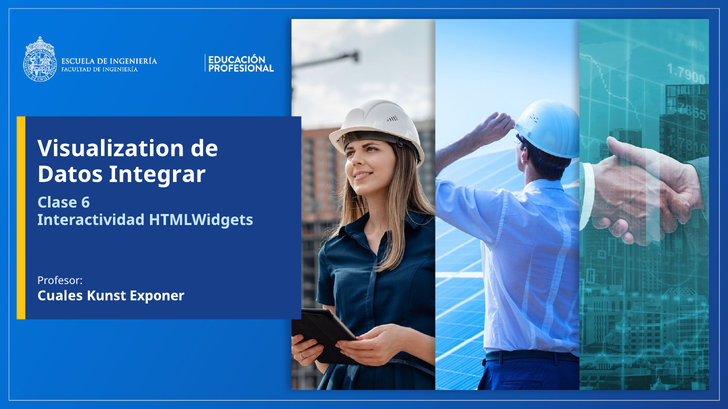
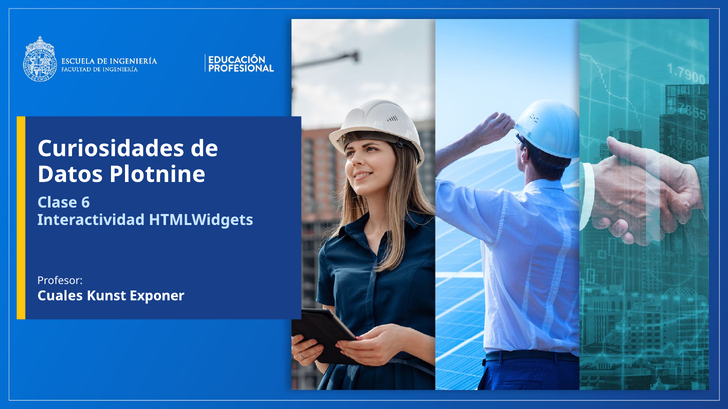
Visualization: Visualization -> Curiosidades
Integrar: Integrar -> Plotnine
